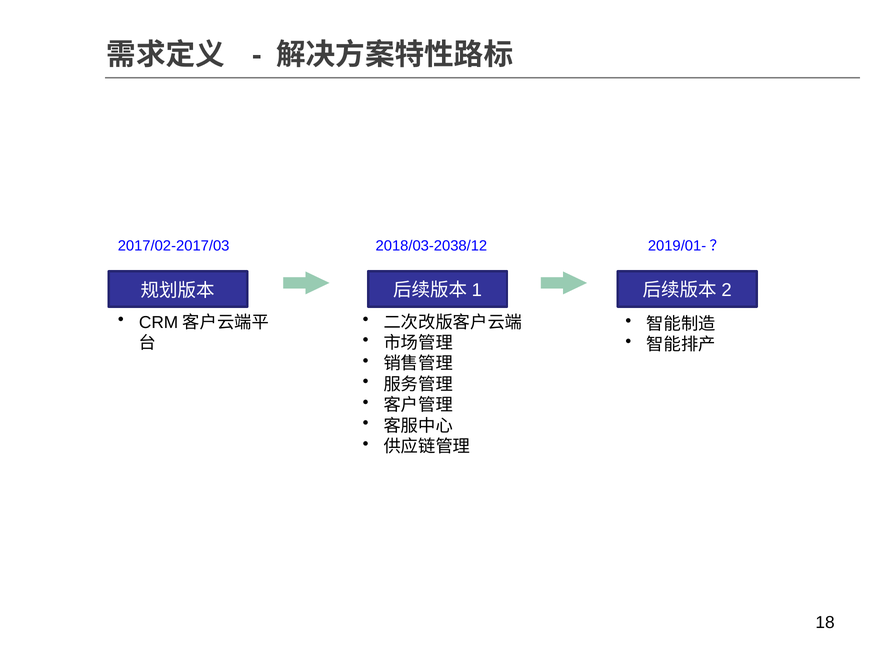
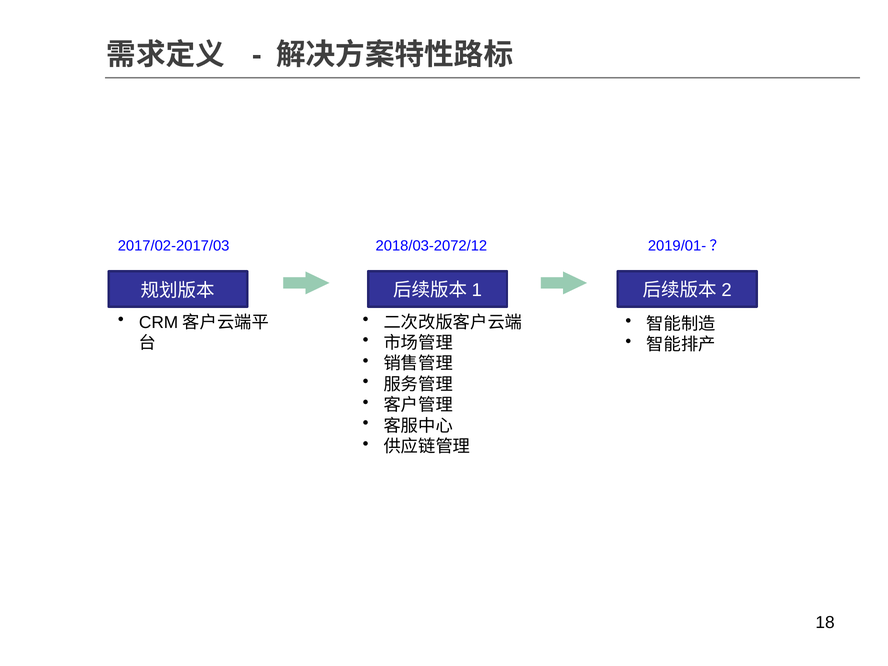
2018/03-2038/12: 2018/03-2038/12 -> 2018/03-2072/12
